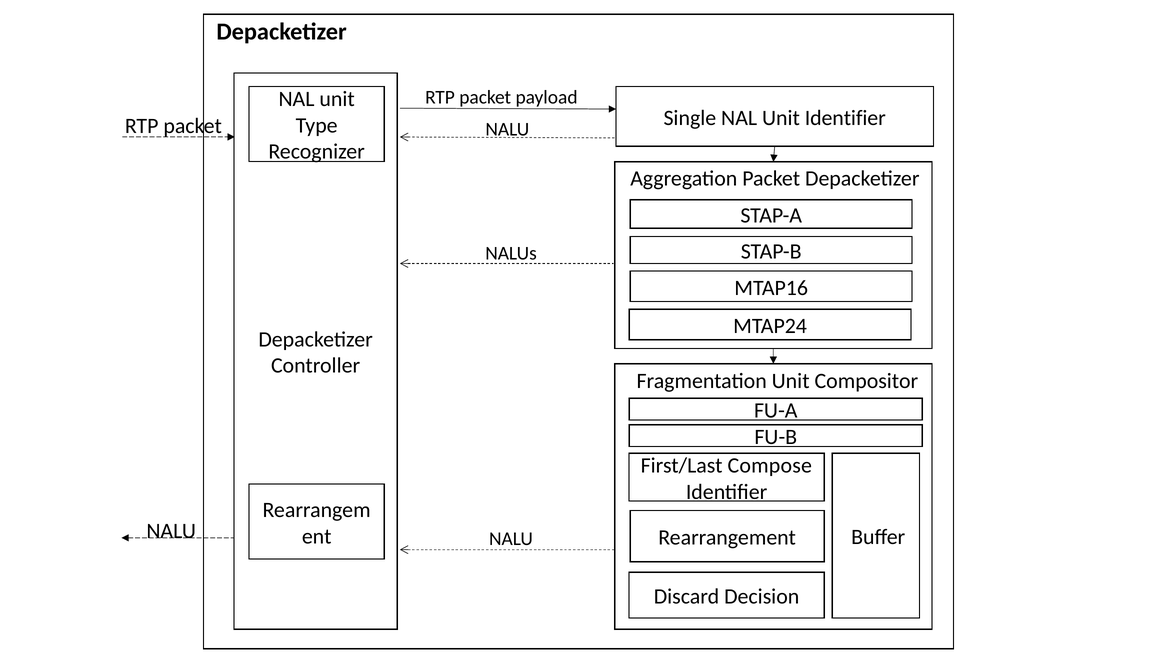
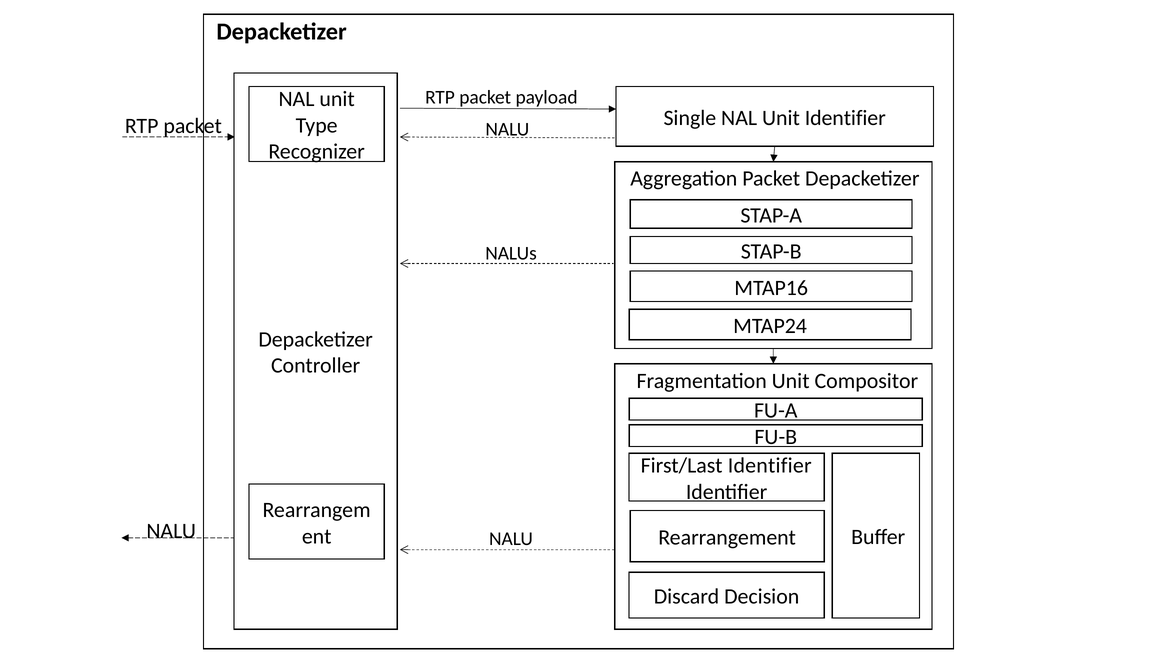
First/Last Compose: Compose -> Identifier
